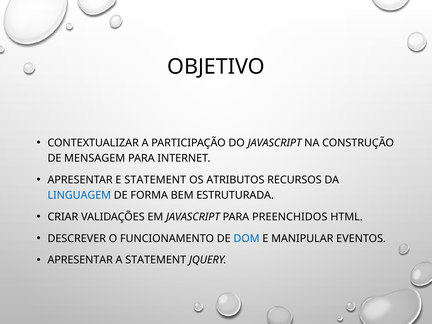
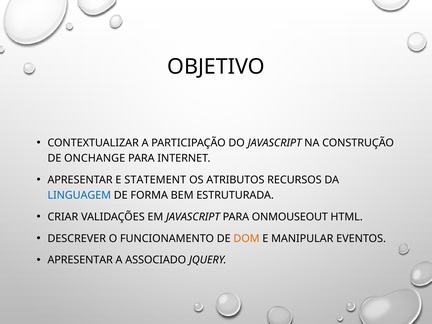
MENSAGEM: MENSAGEM -> ONCHANGE
PREENCHIDOS: PREENCHIDOS -> ONMOUSEOUT
DOM colour: blue -> orange
A STATEMENT: STATEMENT -> ASSOCIADO
